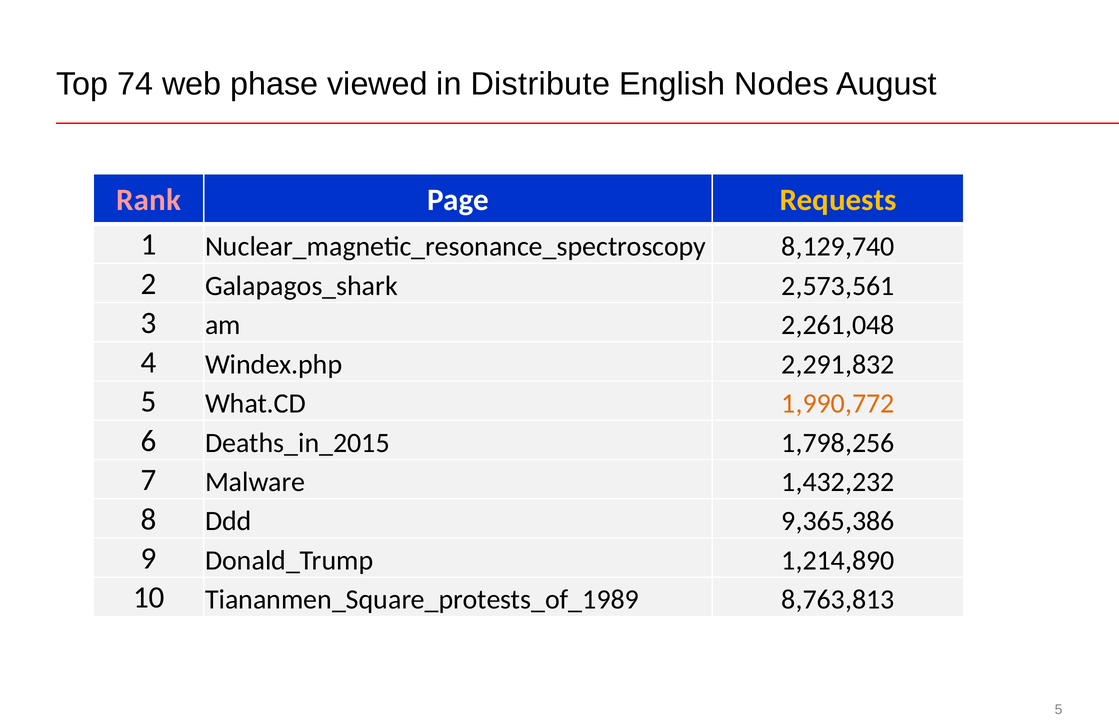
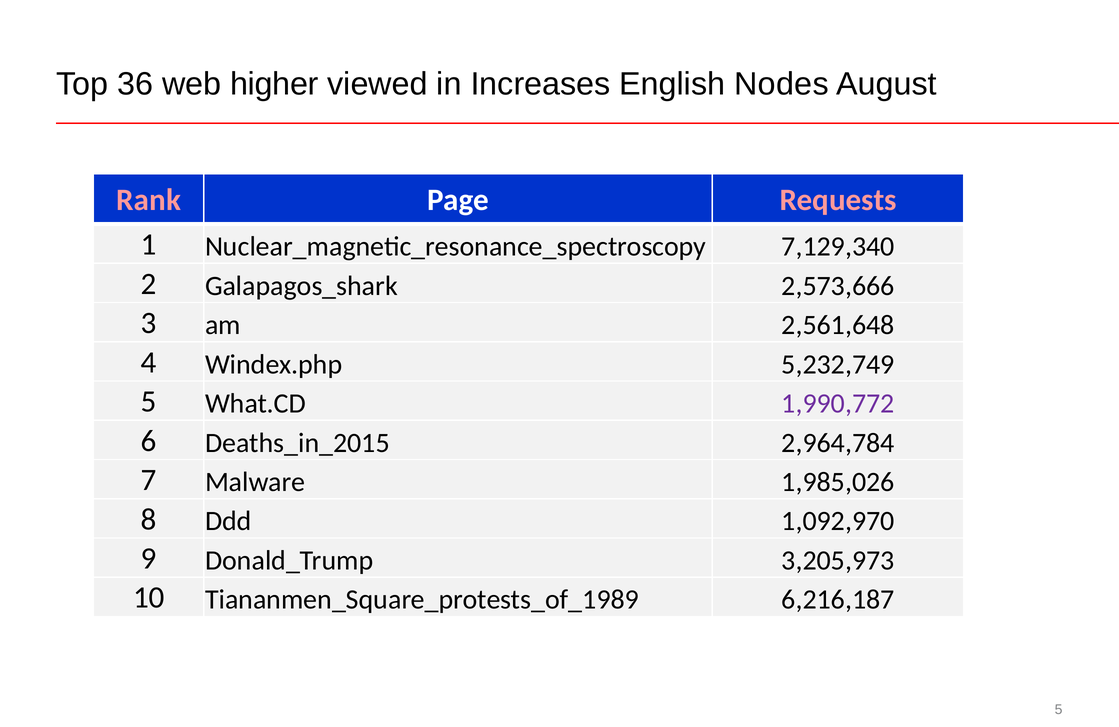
74: 74 -> 36
phase: phase -> higher
Distribute: Distribute -> Increases
Requests colour: yellow -> pink
8,129,740: 8,129,740 -> 7,129,340
2,573,561: 2,573,561 -> 2,573,666
2,261,048: 2,261,048 -> 2,561,648
2,291,832: 2,291,832 -> 5,232,749
1,990,772 colour: orange -> purple
1,798,256: 1,798,256 -> 2,964,784
1,432,232: 1,432,232 -> 1,985,026
9,365,386: 9,365,386 -> 1,092,970
1,214,890: 1,214,890 -> 3,205,973
8,763,813: 8,763,813 -> 6,216,187
